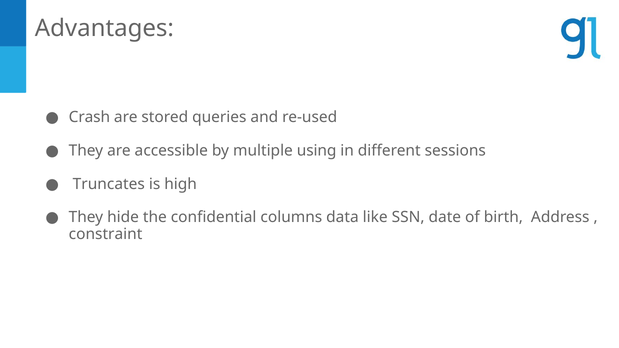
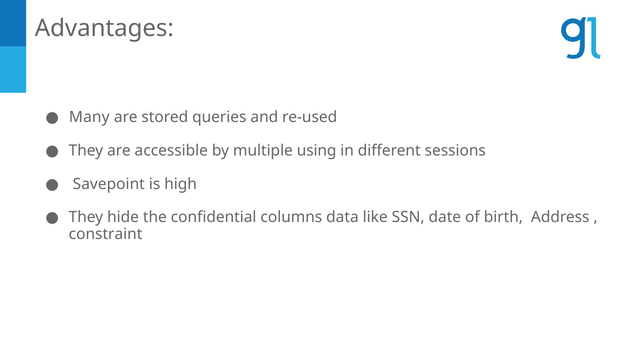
Crash: Crash -> Many
Truncates: Truncates -> Savepoint
